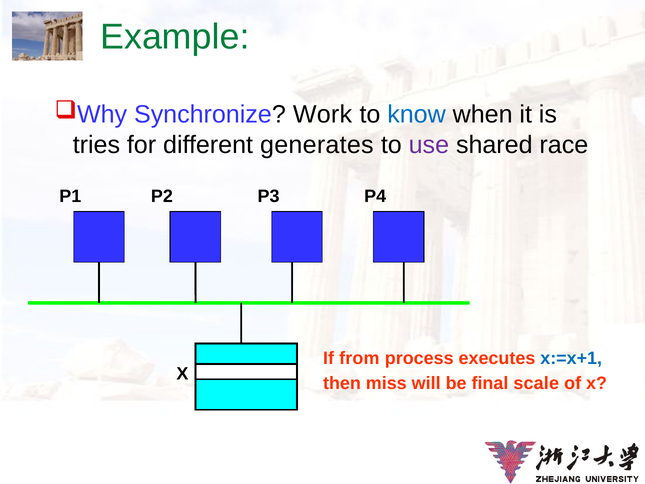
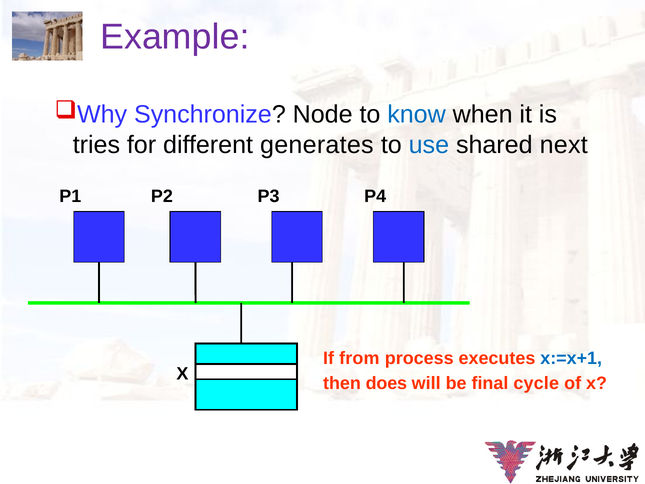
Example colour: green -> purple
Work: Work -> Node
use colour: purple -> blue
race: race -> next
miss: miss -> does
scale: scale -> cycle
